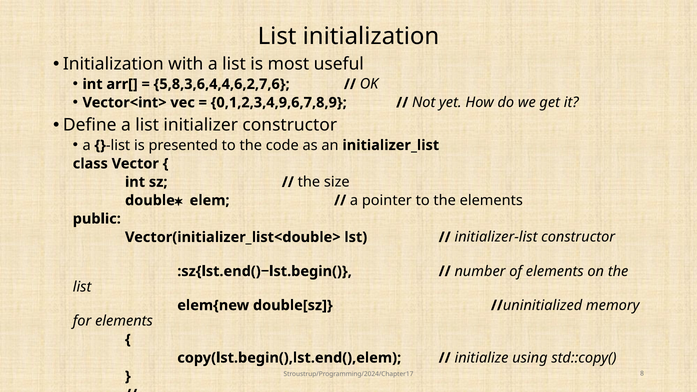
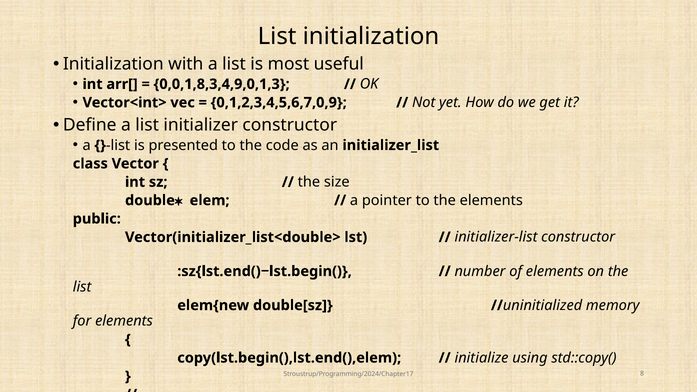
5,8,3,6,4,4,6,2,7,6: 5,8,3,6,4,4,6,2,7,6 -> 0,0,1,8,3,4,9,0,1,3
0,1,2,3,4,9,6,7,8,9: 0,1,2,3,4,9,6,7,8,9 -> 0,1,2,3,4,5,6,7,0,9
